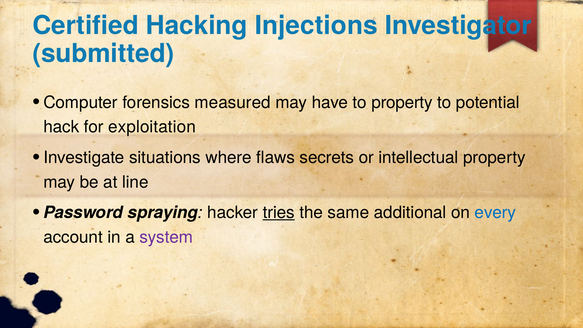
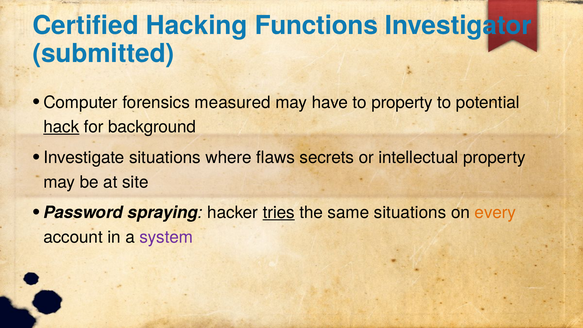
Injections: Injections -> Functions
hack underline: none -> present
exploitation: exploitation -> background
line: line -> site
same additional: additional -> situations
every colour: blue -> orange
